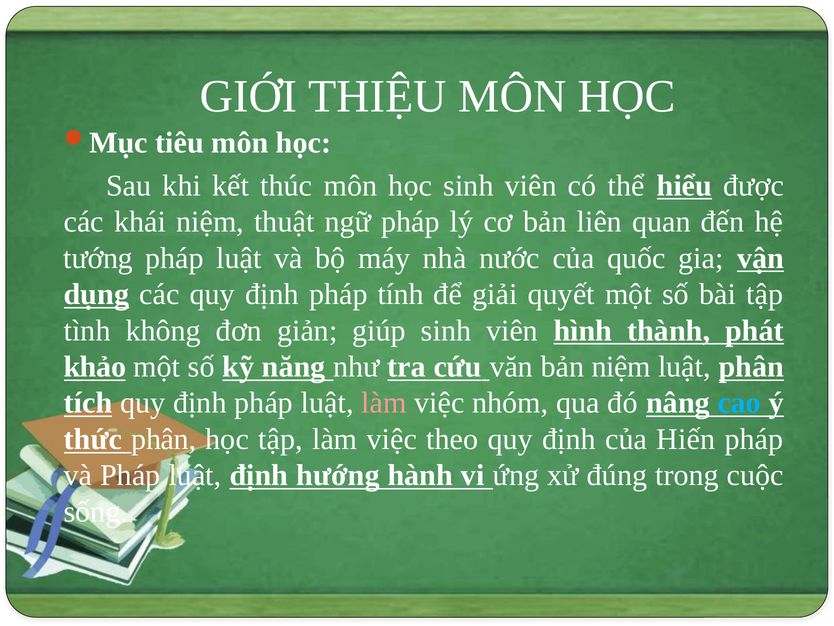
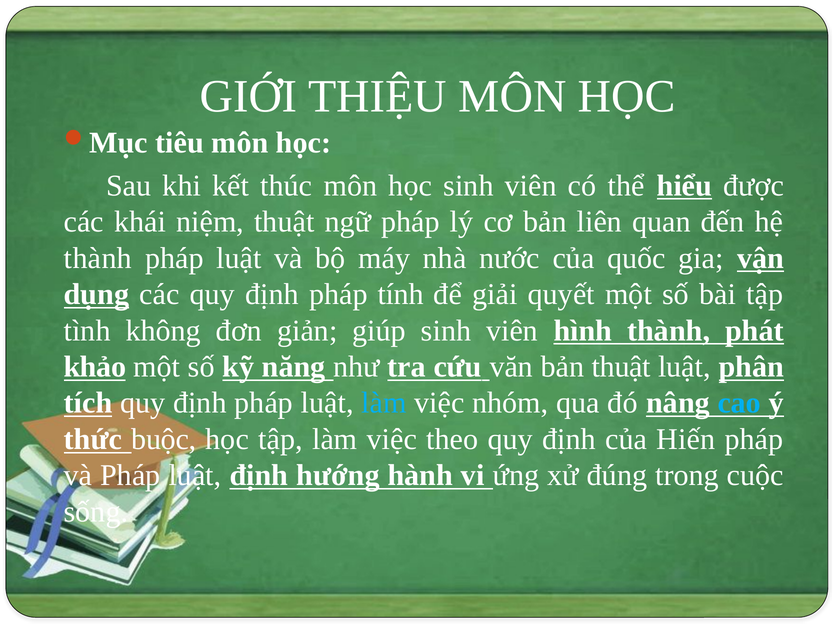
tướng at (98, 258): tướng -> thành
bản niệm: niệm -> thuật
làm at (384, 403) colour: pink -> light blue
thức phân: phân -> buộc
